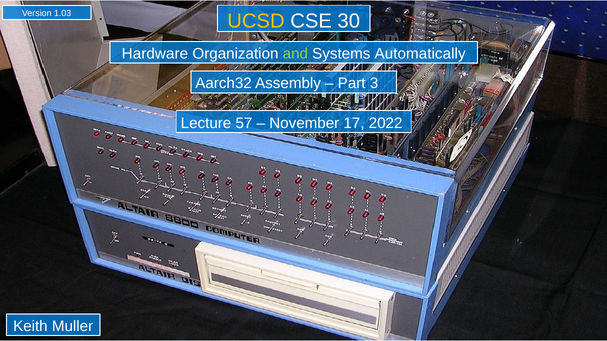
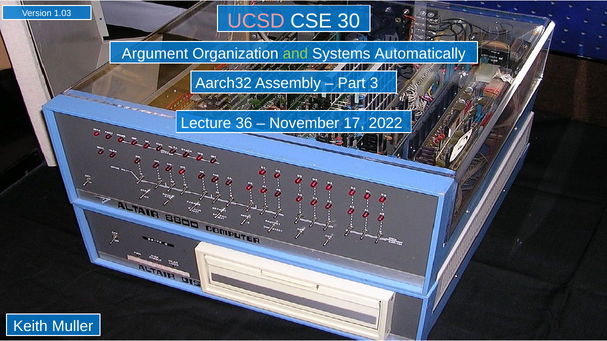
UCSD colour: yellow -> pink
Hardware: Hardware -> Argument
57: 57 -> 36
